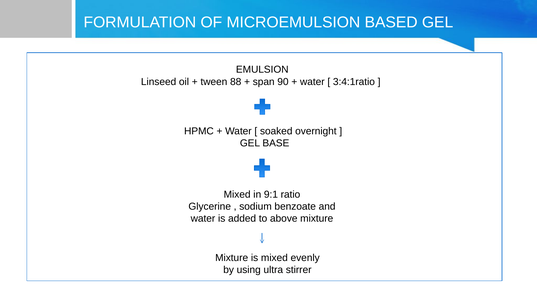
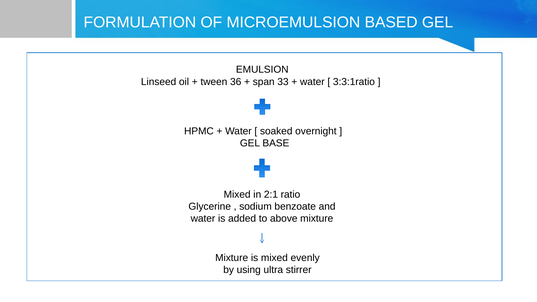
88: 88 -> 36
90: 90 -> 33
3:4:1ratio: 3:4:1ratio -> 3:3:1ratio
9:1: 9:1 -> 2:1
